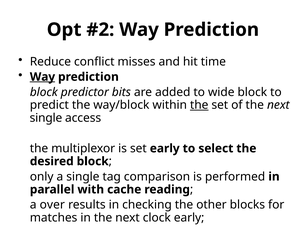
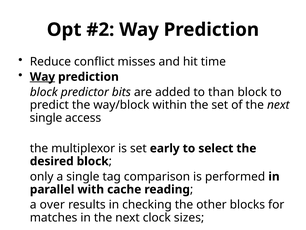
wide: wide -> than
the at (199, 105) underline: present -> none
clock early: early -> sizes
